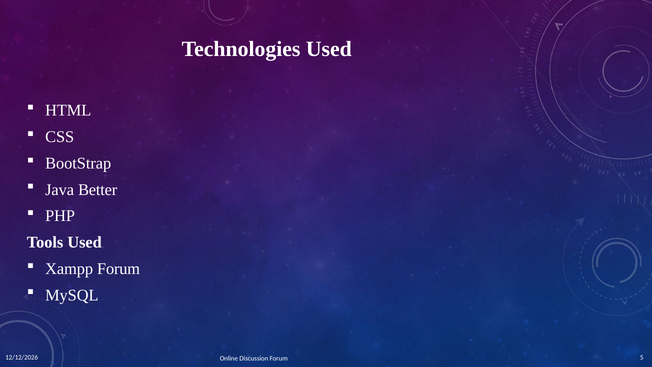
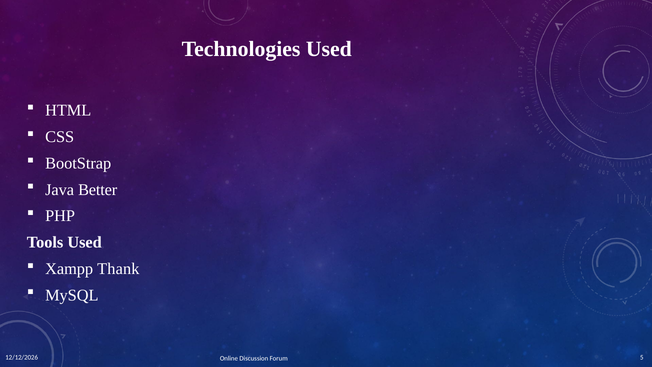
Xampp Forum: Forum -> Thank
